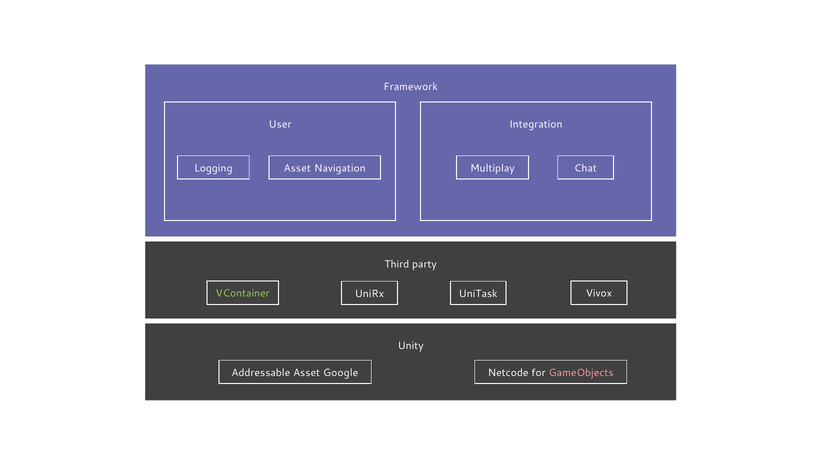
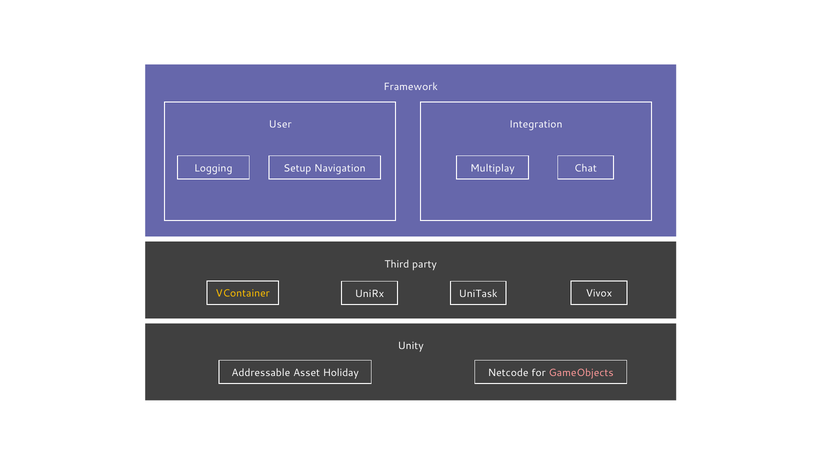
Asset at (297, 168): Asset -> Setup
VContainer colour: light green -> yellow
Google: Google -> Holiday
